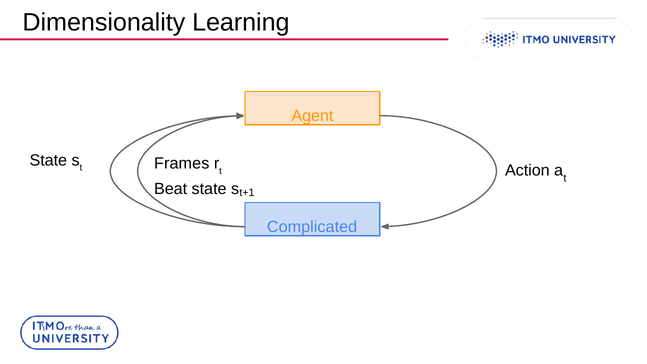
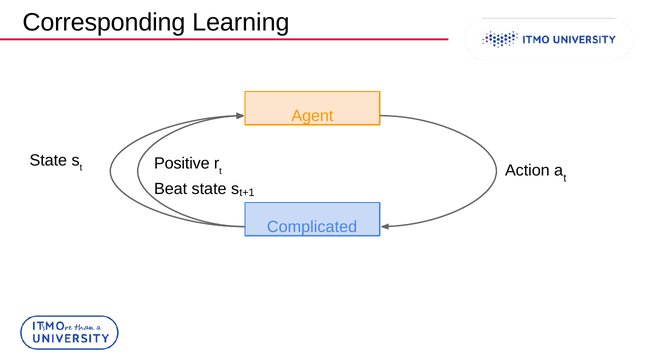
Dimensionality: Dimensionality -> Corresponding
Frames: Frames -> Positive
